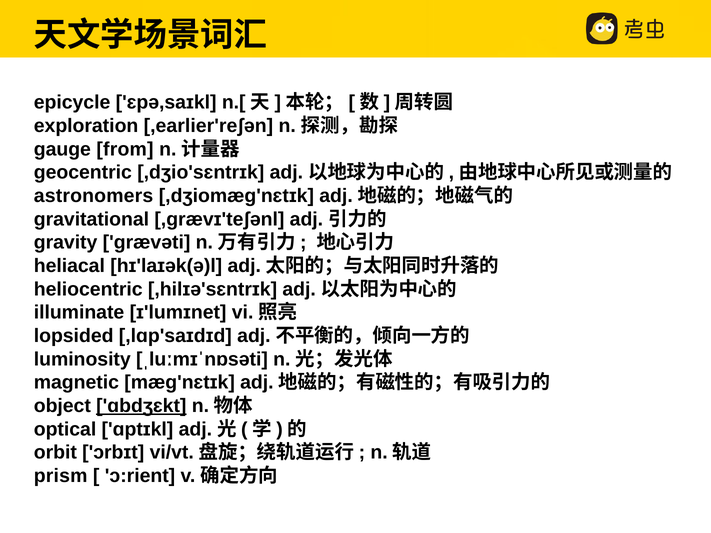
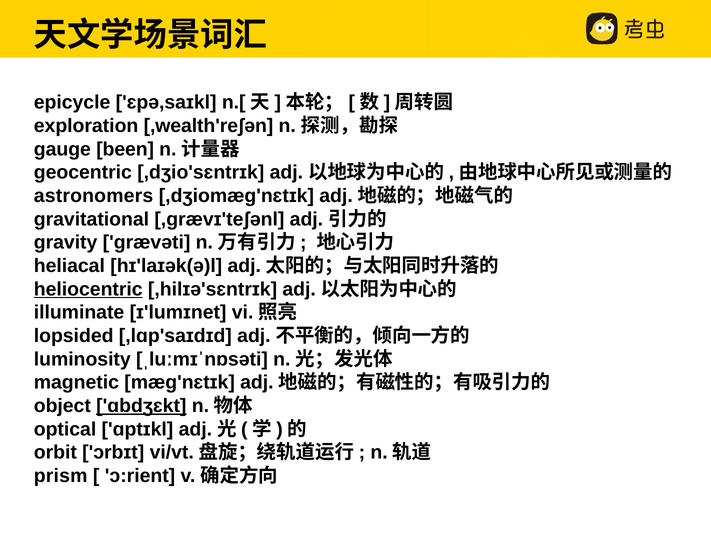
,earlier'reʃən: ,earlier'reʃən -> ,wealth'reʃən
from: from -> been
heliocentric underline: none -> present
